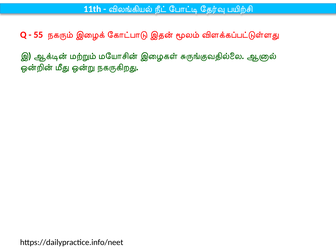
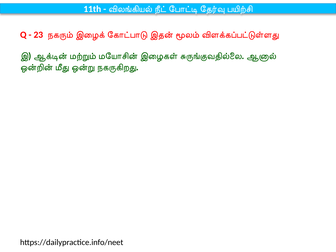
55: 55 -> 23
